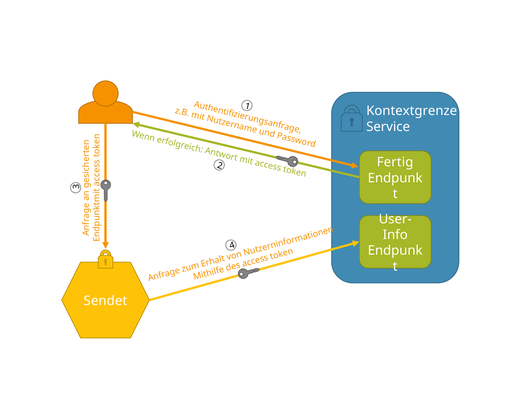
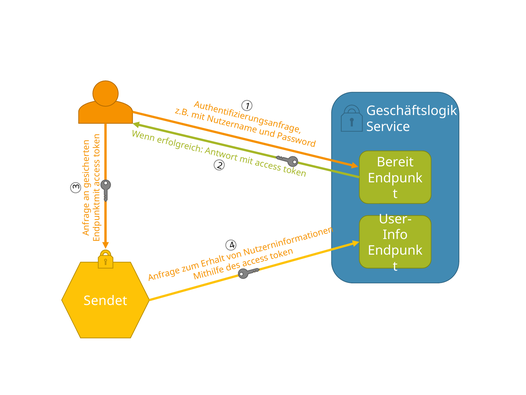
Kontextgrenze: Kontextgrenze -> Geschäftslogik
Fertig: Fertig -> Bereit
